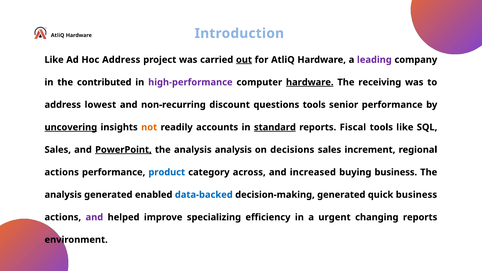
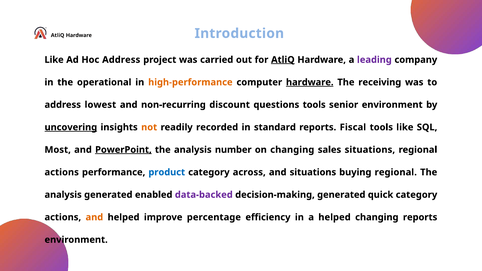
out underline: present -> none
AtliQ at (283, 60) underline: none -> present
contributed: contributed -> operational
high-performance colour: purple -> orange
senior performance: performance -> environment
accounts: accounts -> recorded
standard underline: present -> none
Sales at (58, 150): Sales -> Most
analysis analysis: analysis -> number
on decisions: decisions -> changing
sales increment: increment -> situations
and increased: increased -> situations
buying business: business -> regional
data-backed colour: blue -> purple
quick business: business -> category
and at (94, 217) colour: purple -> orange
specializing: specializing -> percentage
a urgent: urgent -> helped
